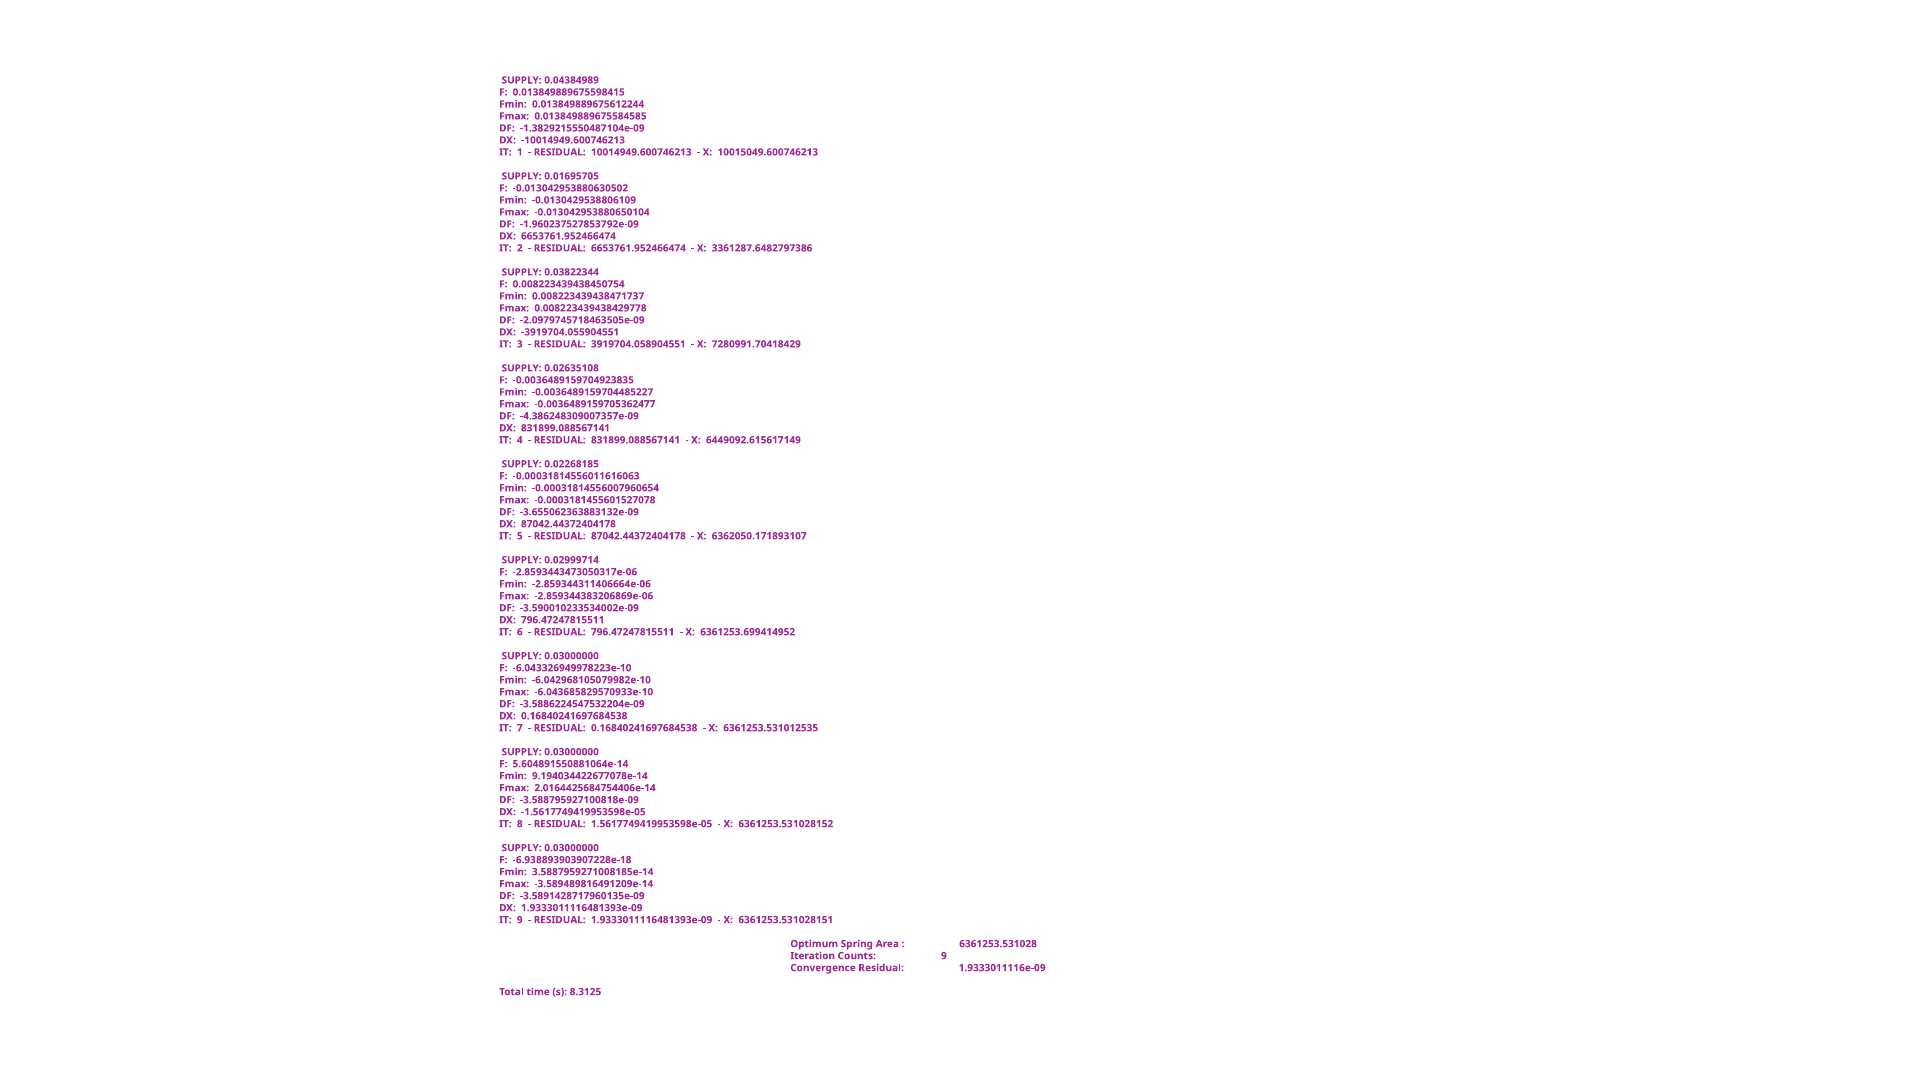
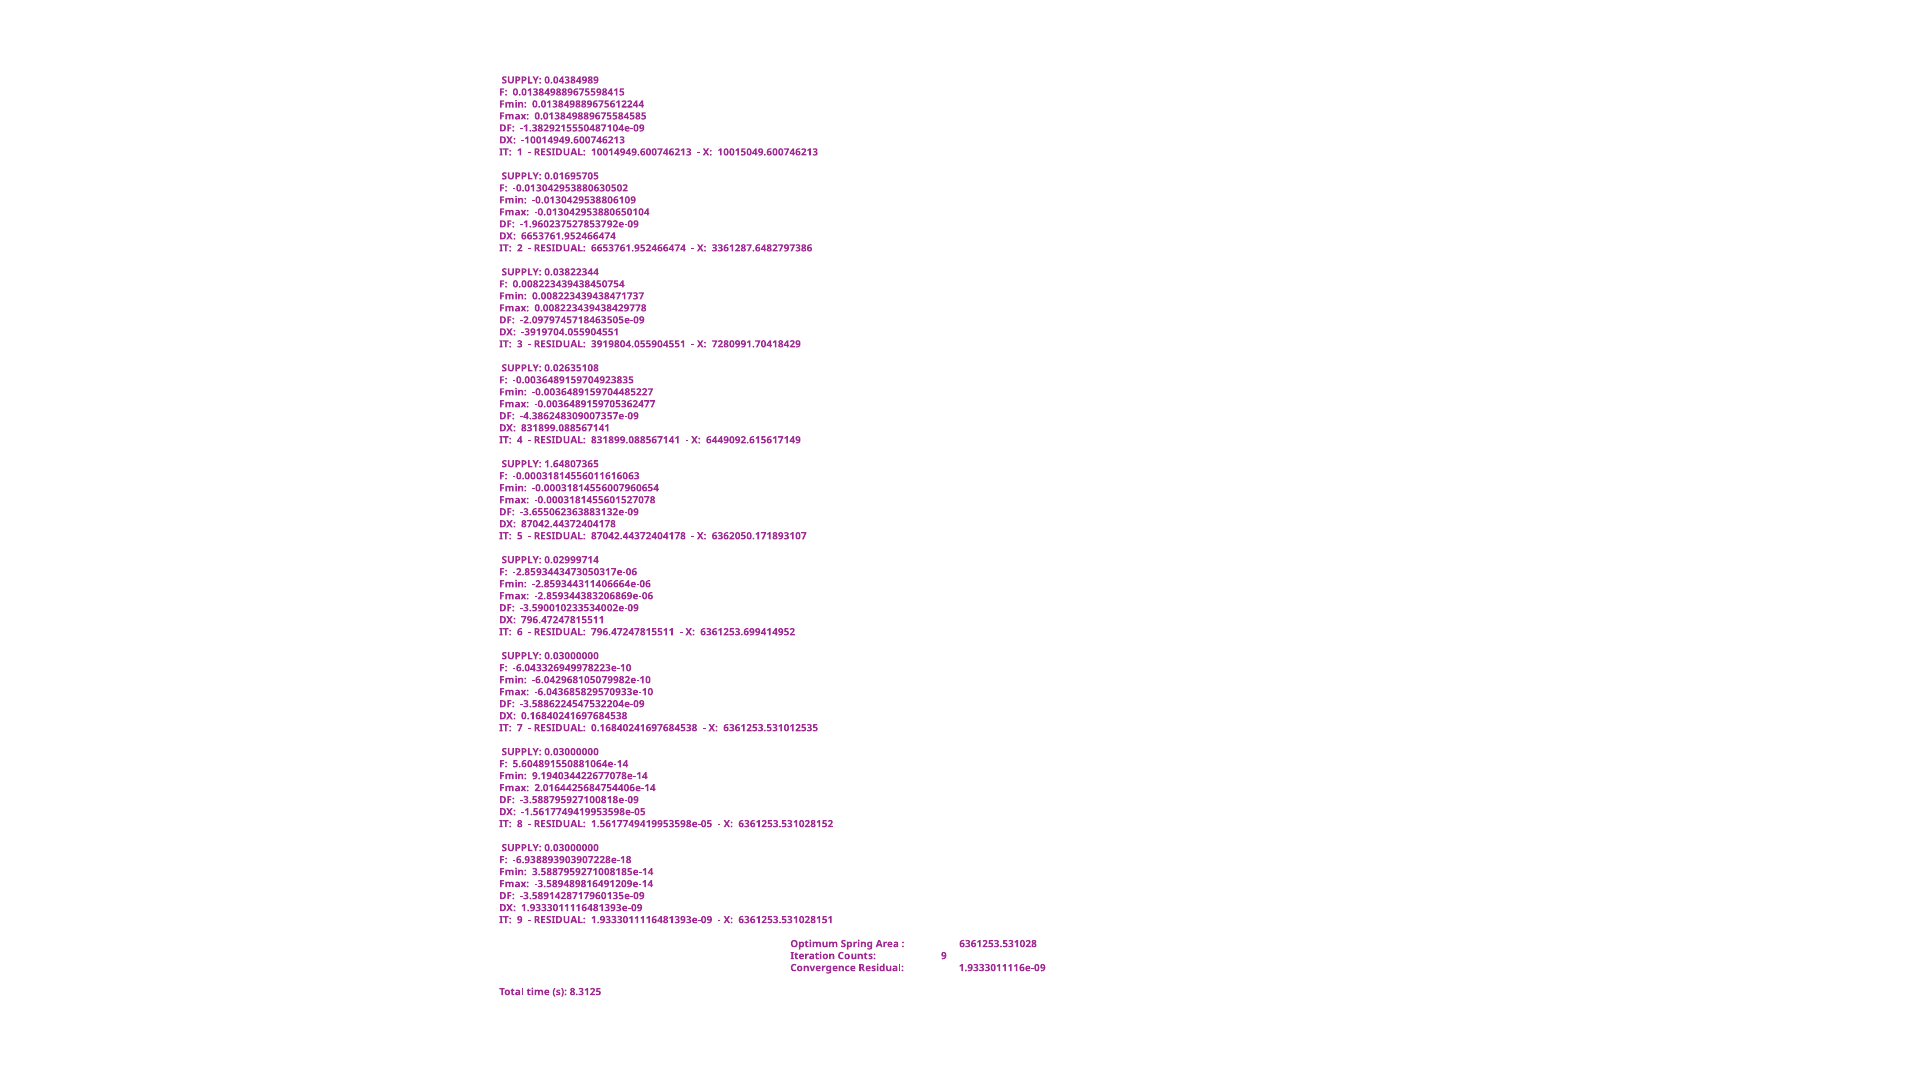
3919704.058904551: 3919704.058904551 -> 3919804.055904551
0.02268185: 0.02268185 -> 1.64807365
